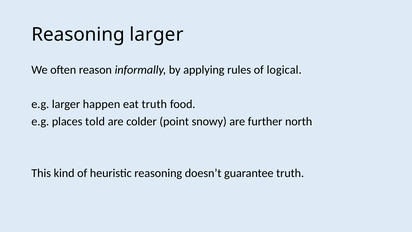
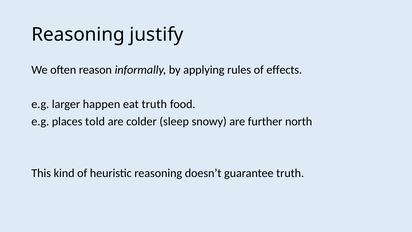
Reasoning larger: larger -> justify
logical: logical -> effects
point: point -> sleep
